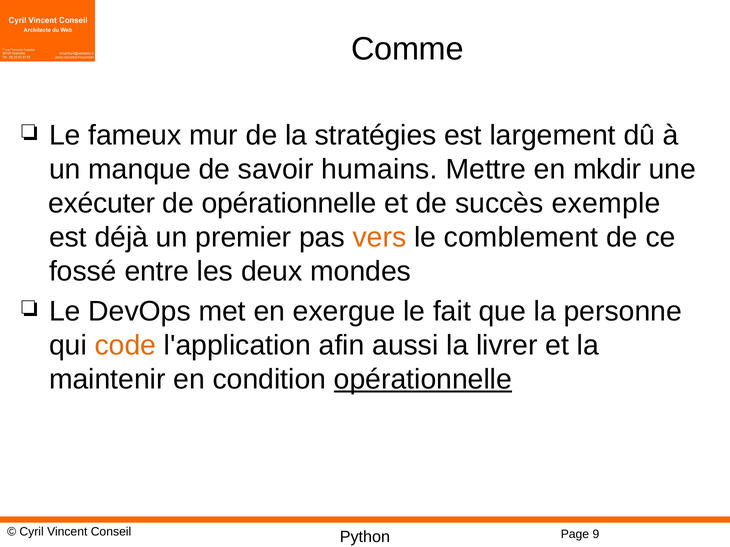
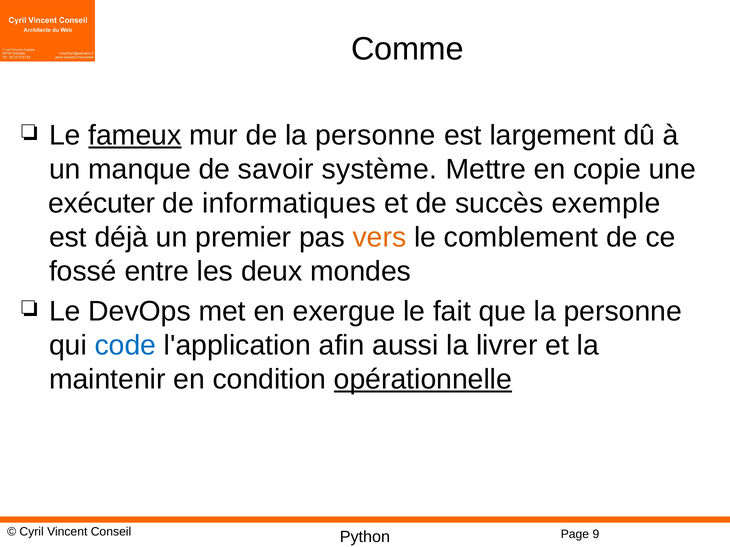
fameux underline: none -> present
de la stratégies: stratégies -> personne
humains: humains -> système
mkdir: mkdir -> copie
de opérationnelle: opérationnelle -> informatiques
code colour: orange -> blue
